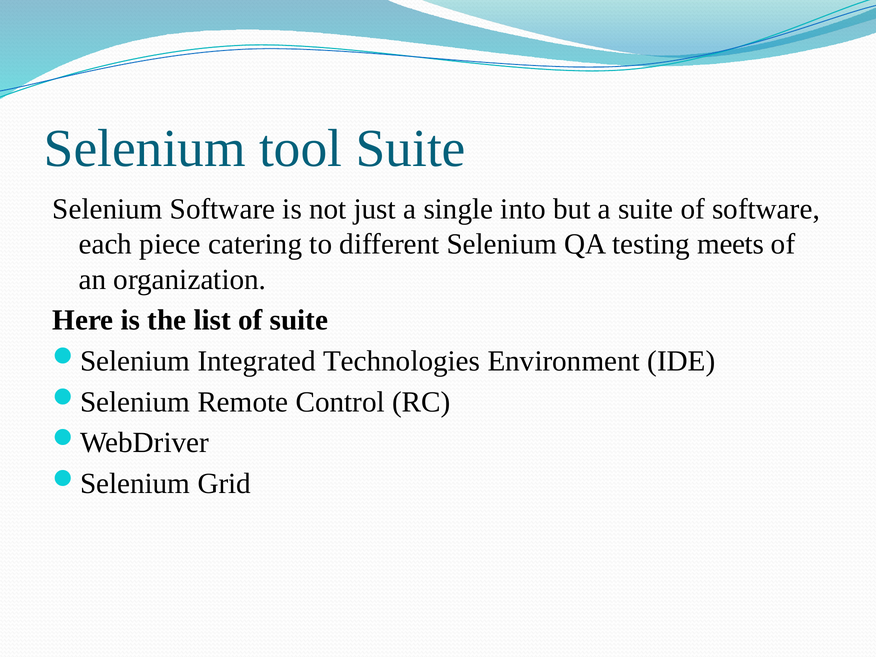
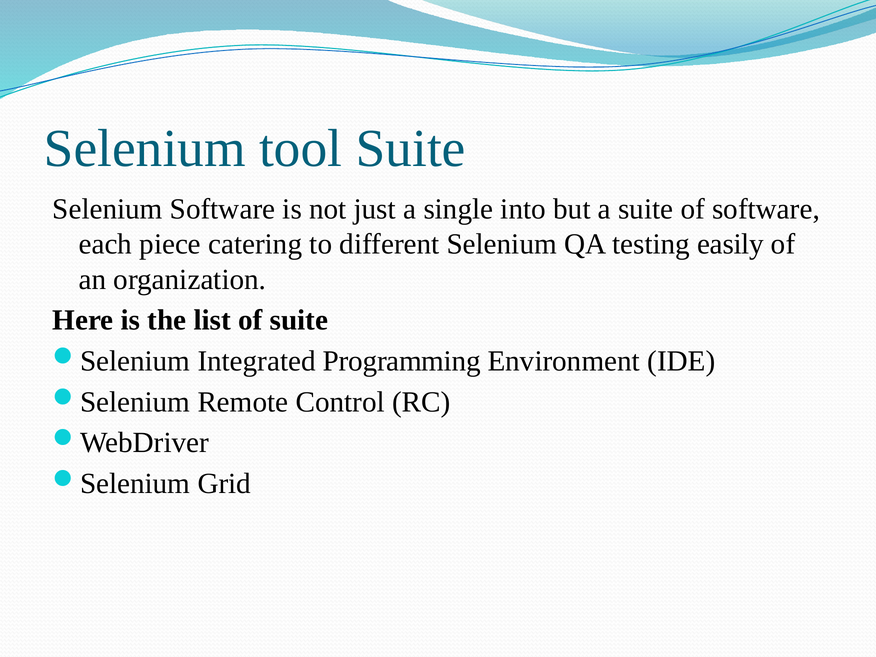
meets: meets -> easily
Technologies: Technologies -> Programming
